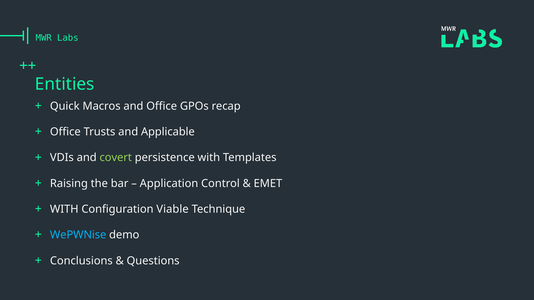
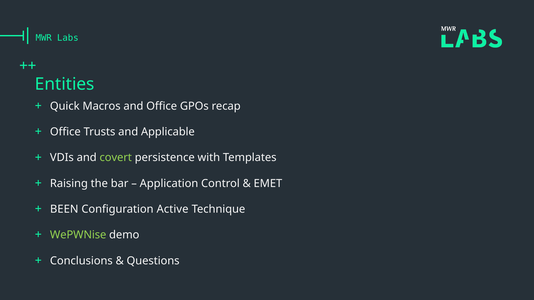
WITH at (64, 209): WITH -> BEEN
Viable: Viable -> Active
WePWNise colour: light blue -> light green
